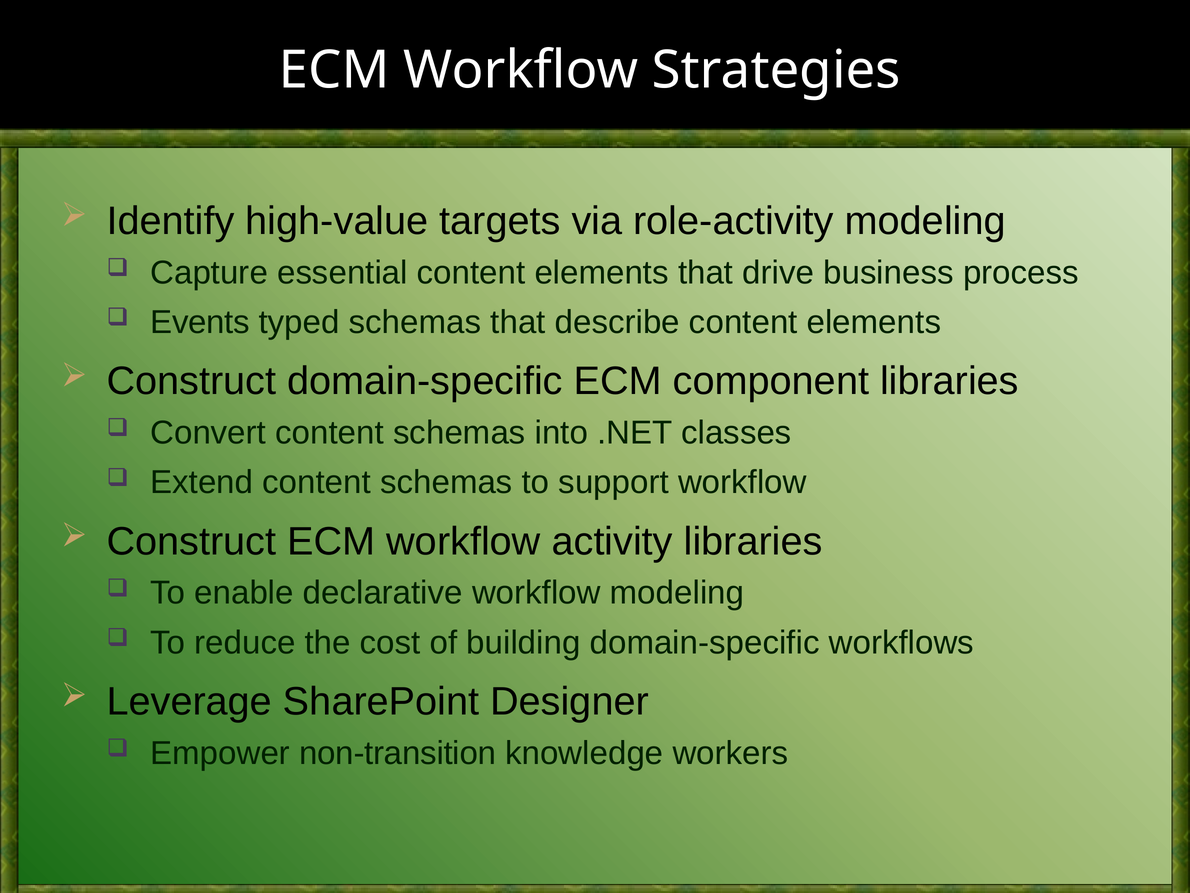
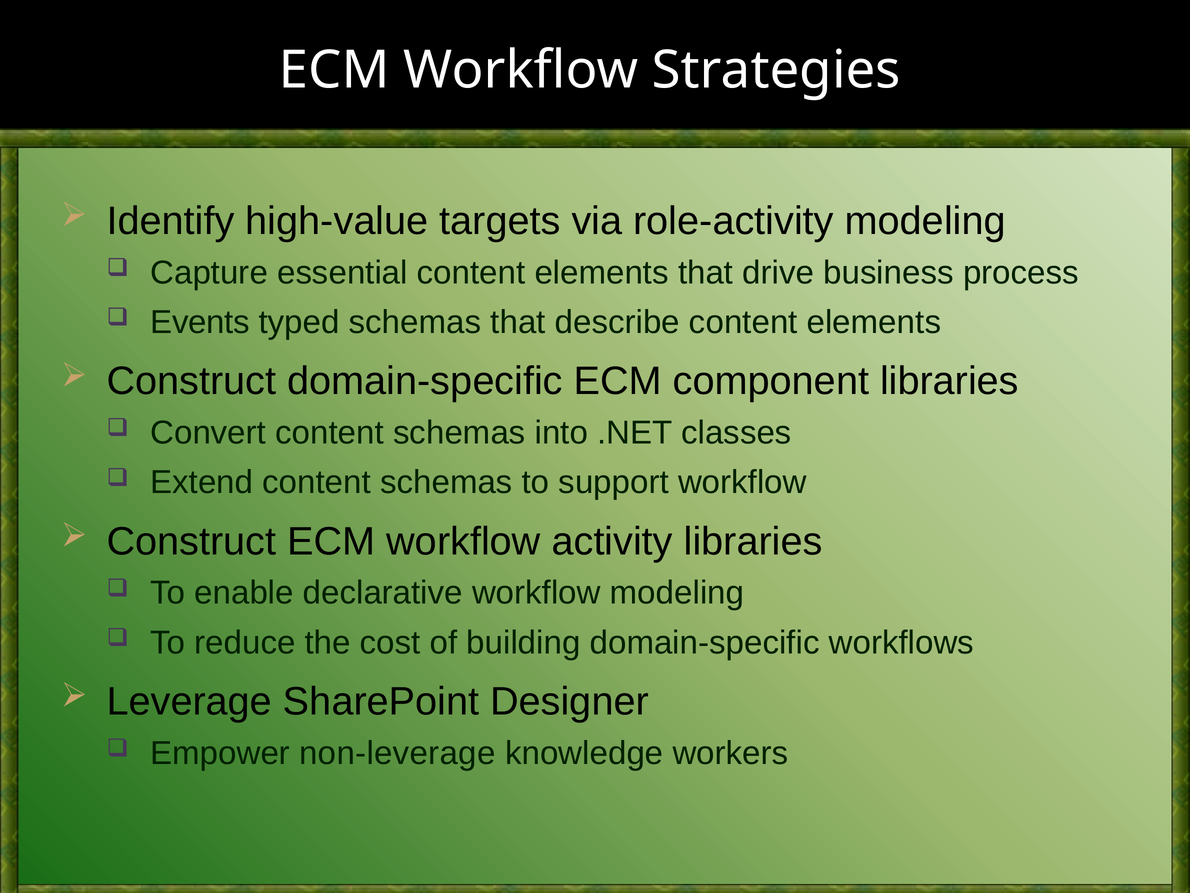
non-transition: non-transition -> non-leverage
